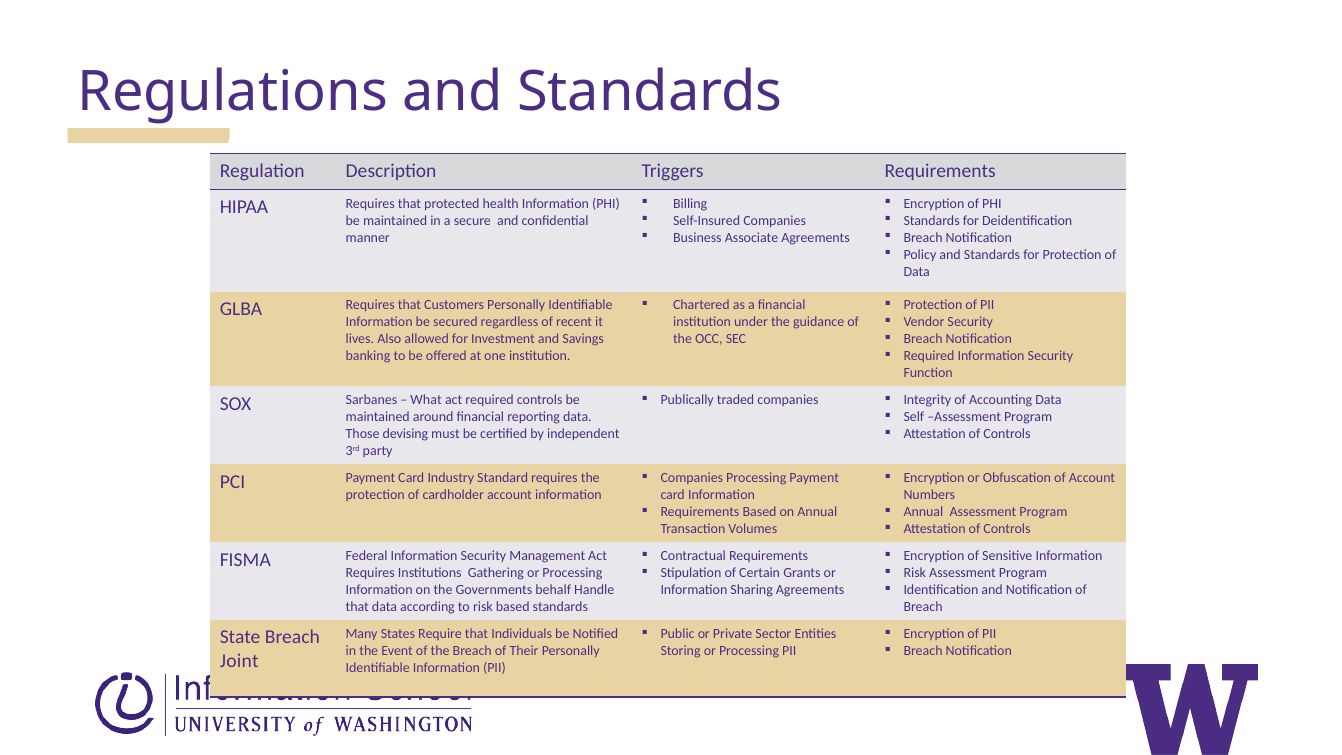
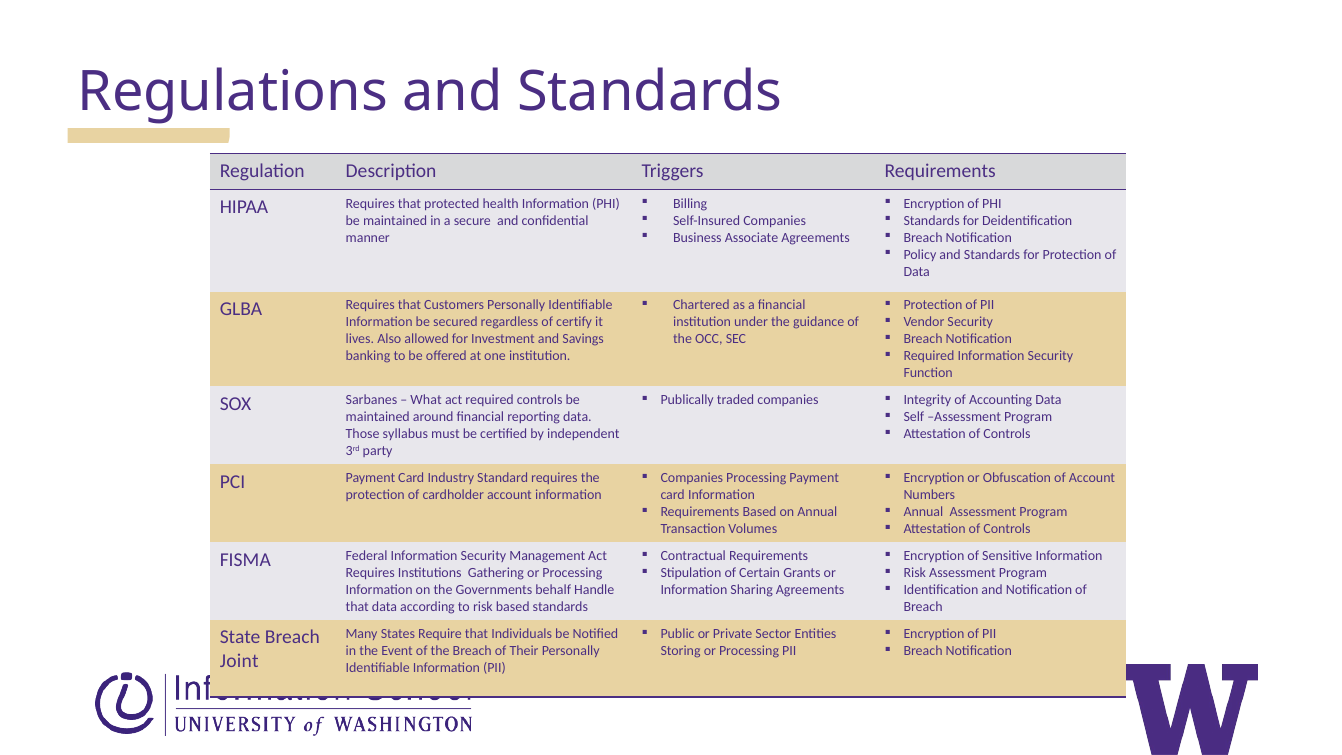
recent: recent -> certify
devising: devising -> syllabus
